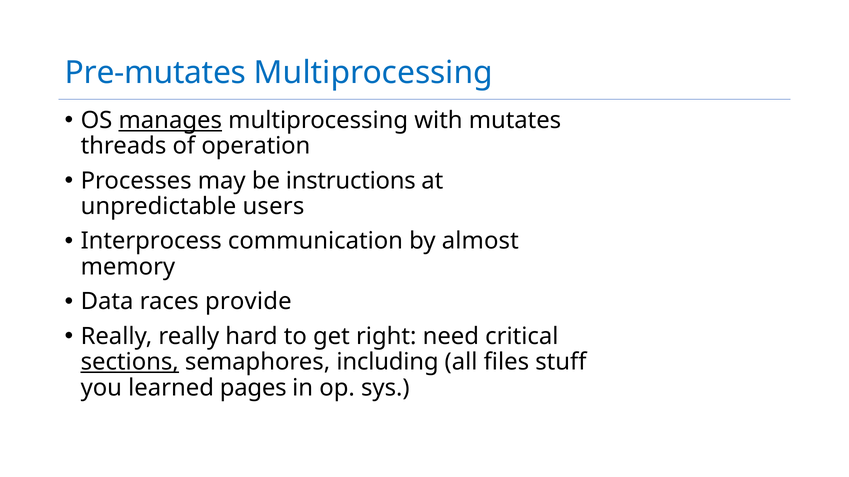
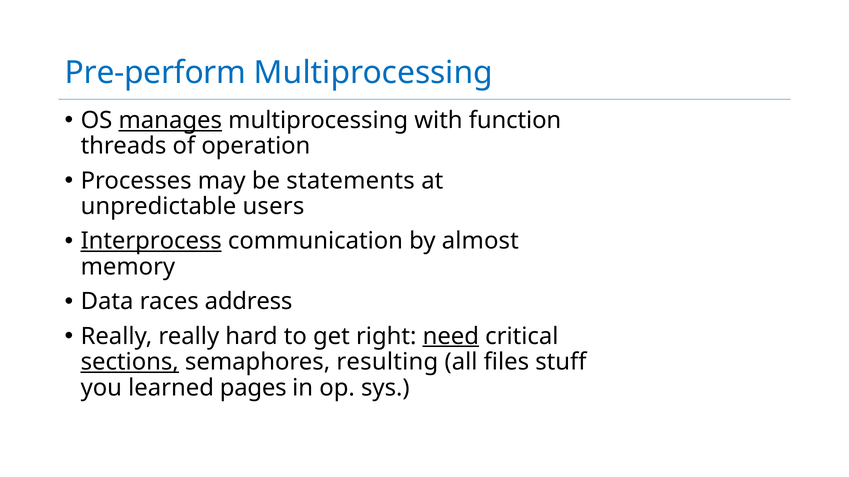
Pre-mutates: Pre-mutates -> Pre-perform
mutates: mutates -> function
instructions: instructions -> statements
Interprocess underline: none -> present
provide: provide -> address
need underline: none -> present
including: including -> resulting
